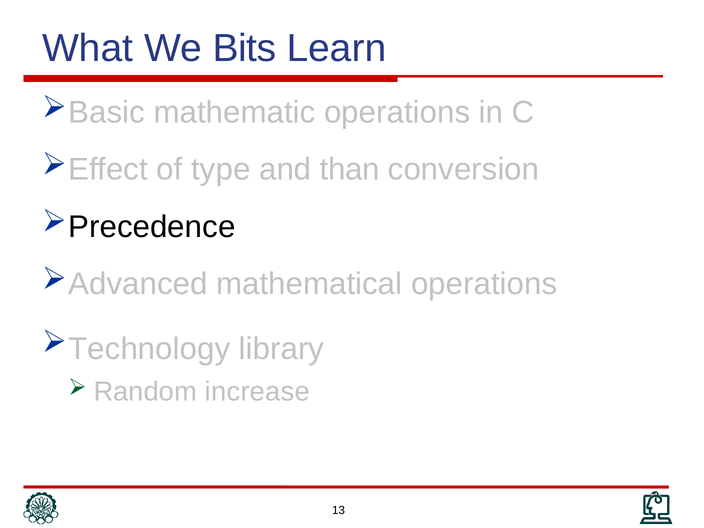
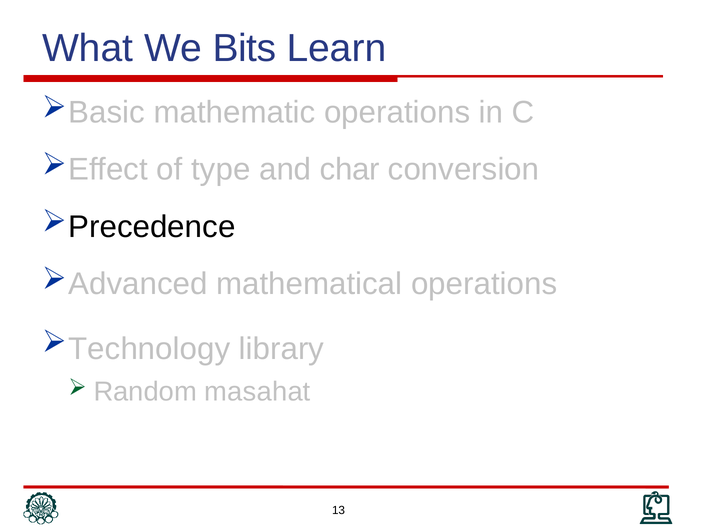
than: than -> char
increase: increase -> masahat
